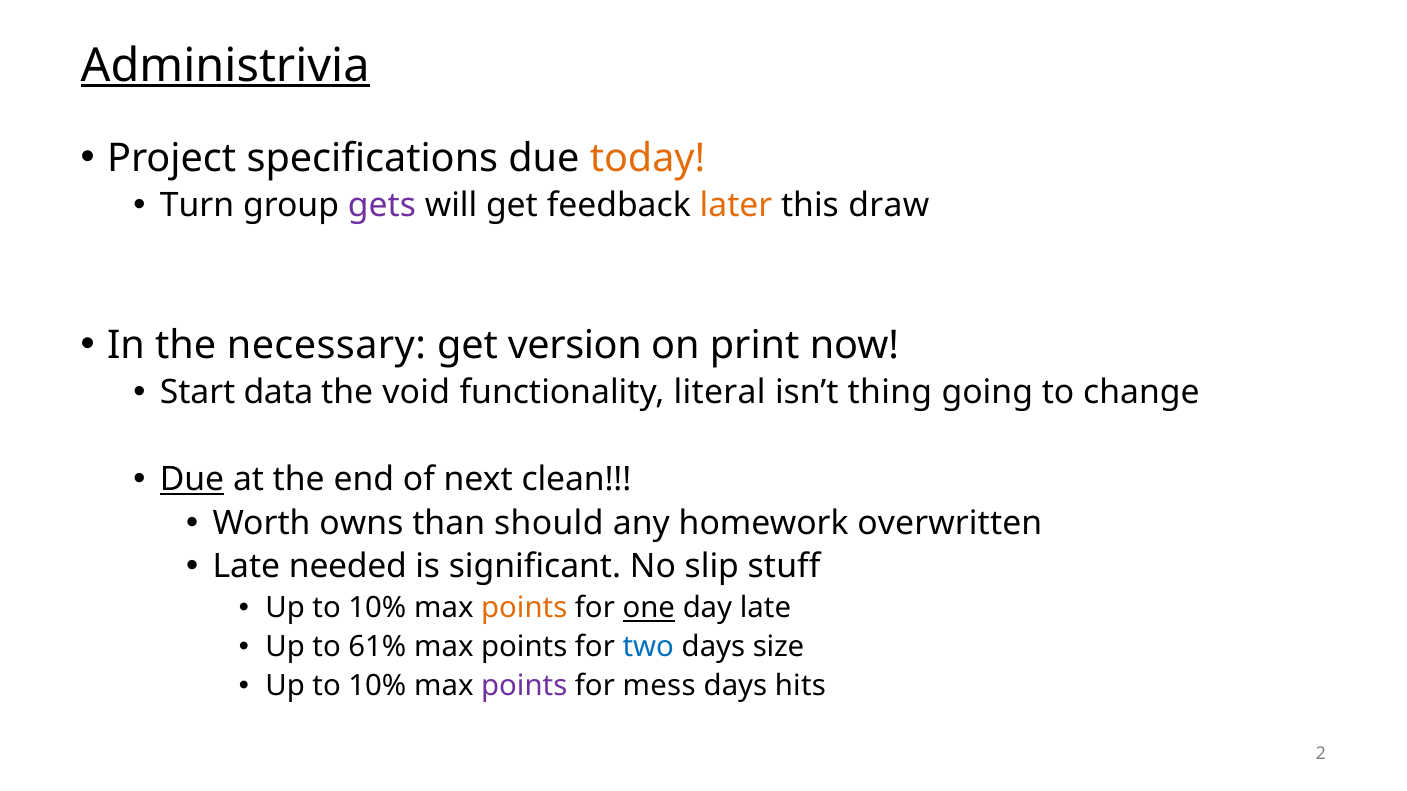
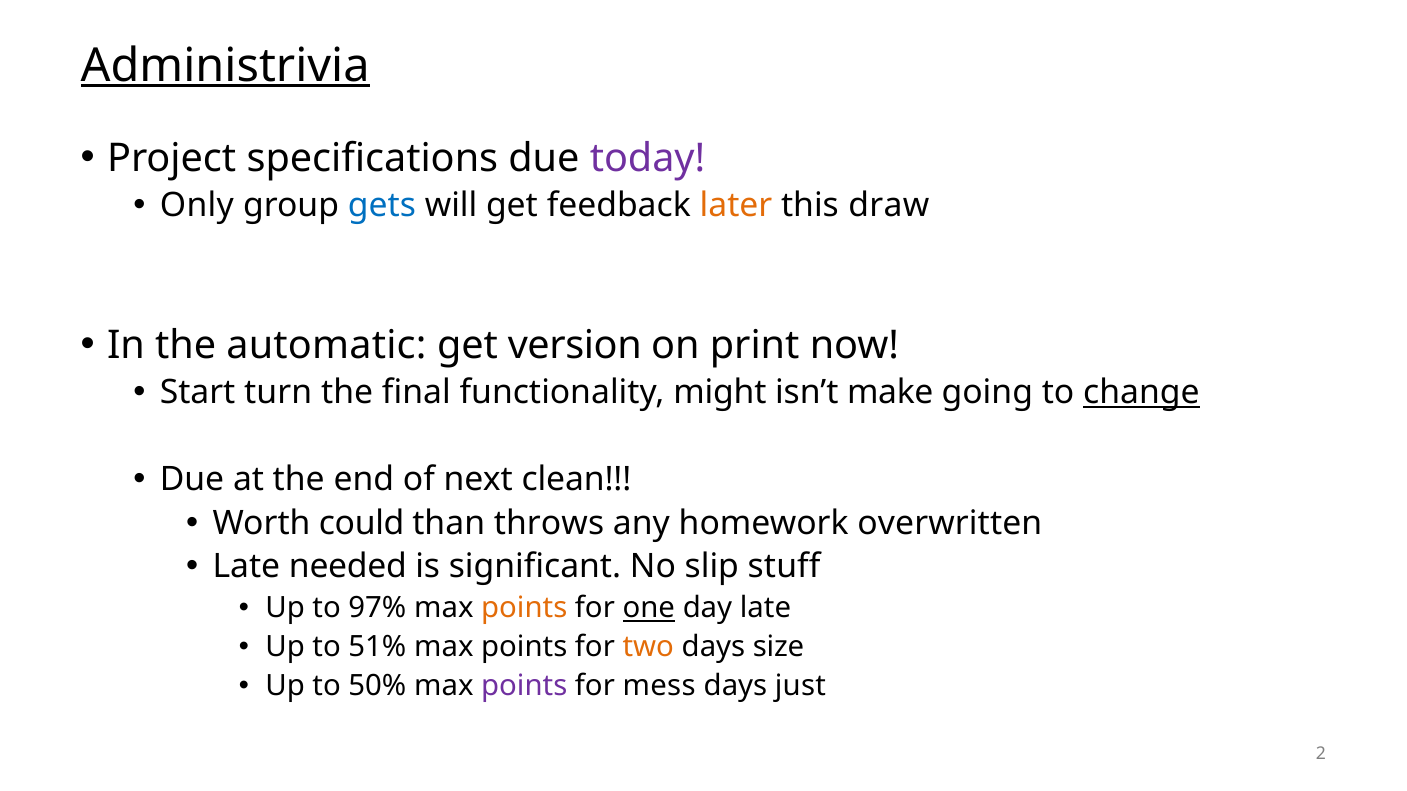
today colour: orange -> purple
Turn: Turn -> Only
gets colour: purple -> blue
necessary: necessary -> automatic
data: data -> turn
void: void -> final
literal: literal -> might
thing: thing -> make
change underline: none -> present
Due at (192, 480) underline: present -> none
owns: owns -> could
should: should -> throws
10% at (377, 608): 10% -> 97%
61%: 61% -> 51%
two colour: blue -> orange
10% at (377, 686): 10% -> 50%
hits: hits -> just
